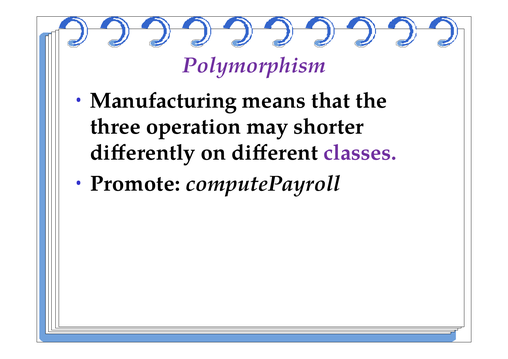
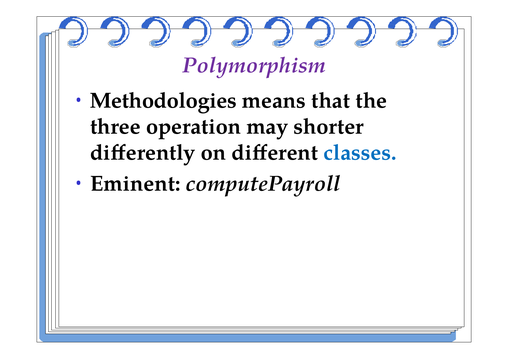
Manufacturing: Manufacturing -> Methodologies
classes colour: purple -> blue
Promote: Promote -> Eminent
